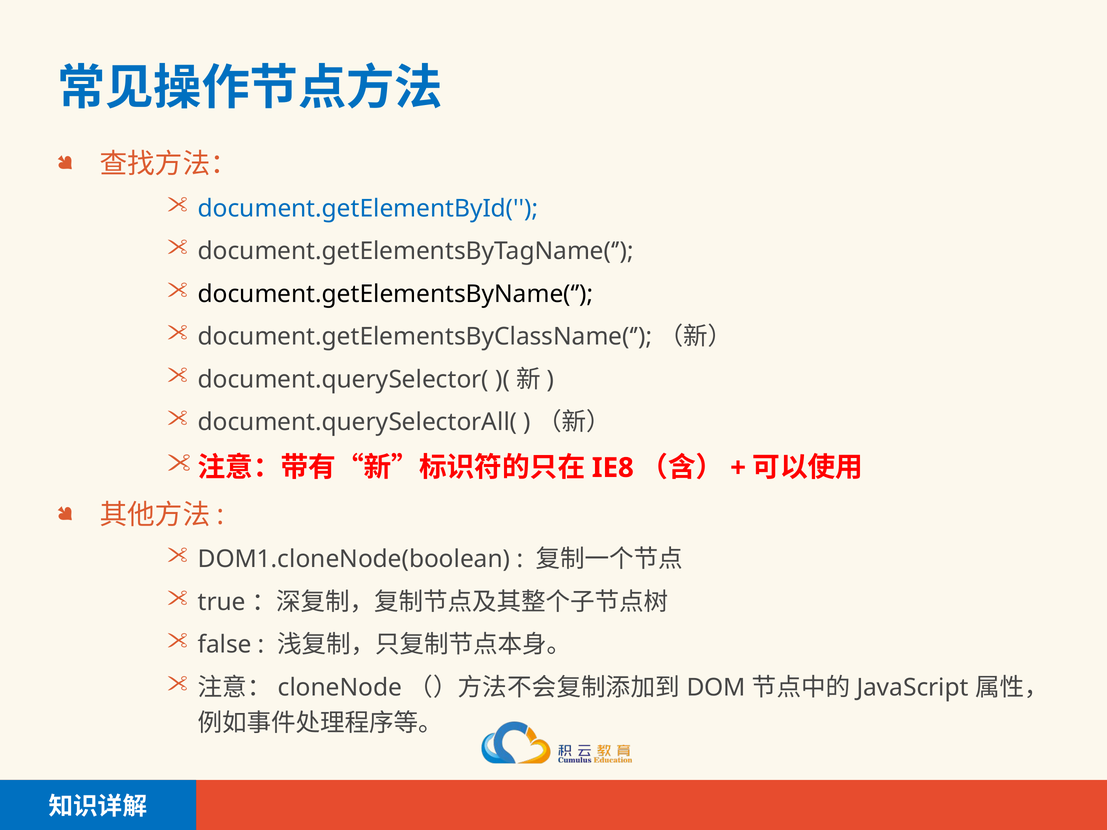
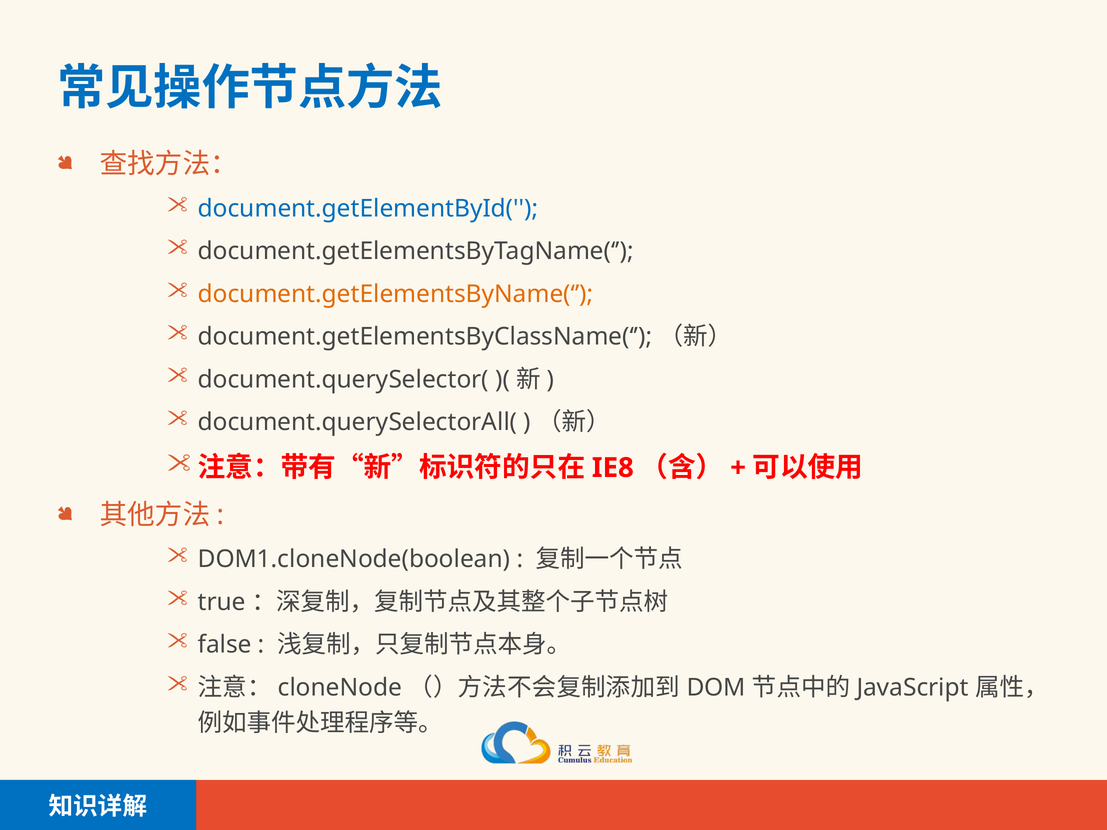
document.getElementsByName(‘ colour: black -> orange
